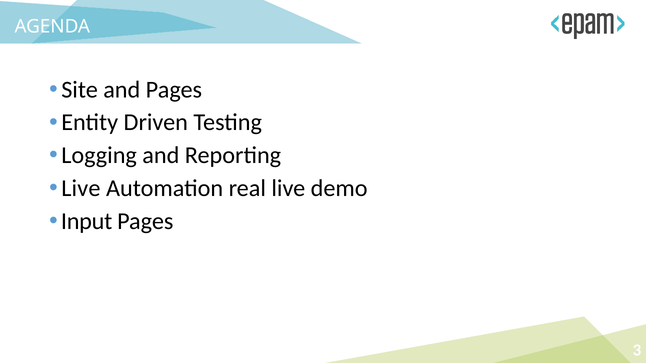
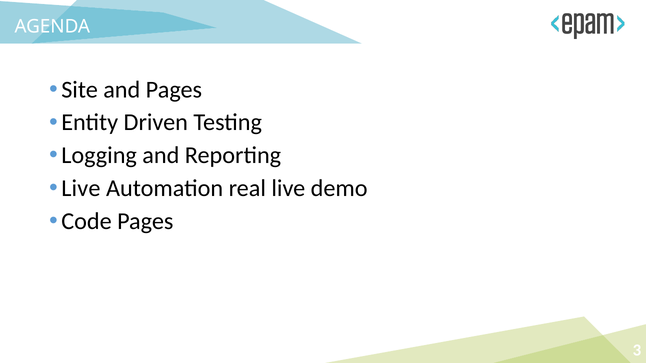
Input: Input -> Code
